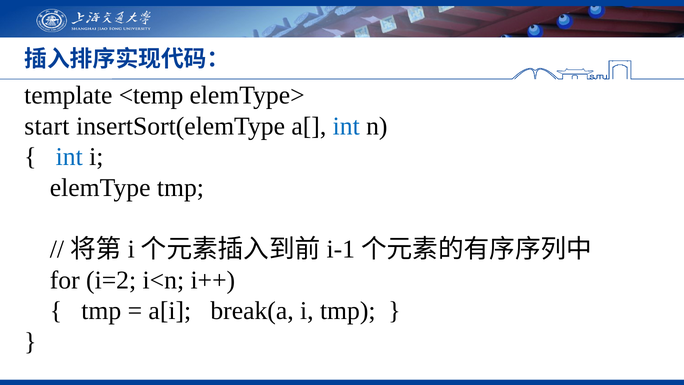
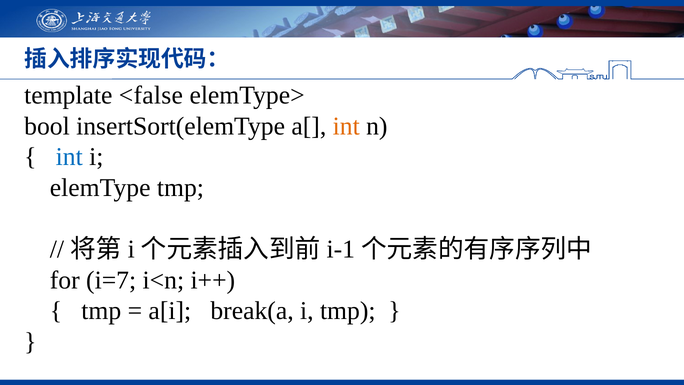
<temp: <temp -> <false
start: start -> bool
int at (346, 126) colour: blue -> orange
i=2: i=2 -> i=7
